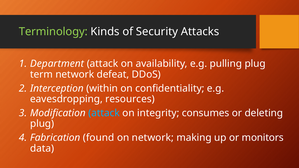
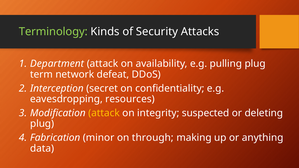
within: within -> secret
attack at (104, 113) colour: light blue -> yellow
consumes: consumes -> suspected
found: found -> minor
on network: network -> through
monitors: monitors -> anything
